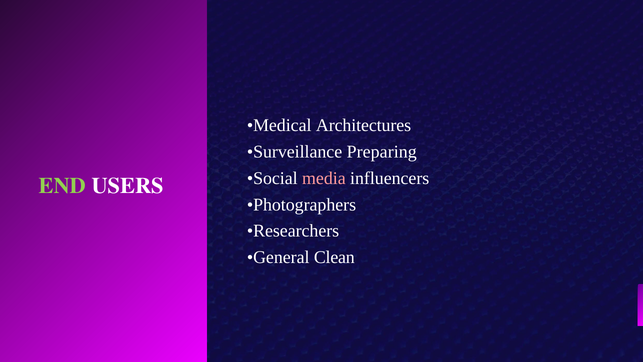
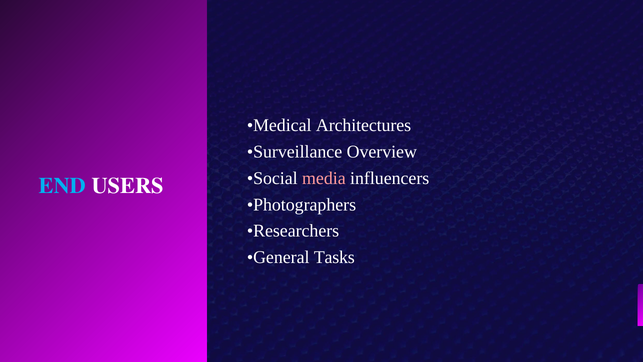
Preparing: Preparing -> Overview
END colour: light green -> light blue
Clean: Clean -> Tasks
